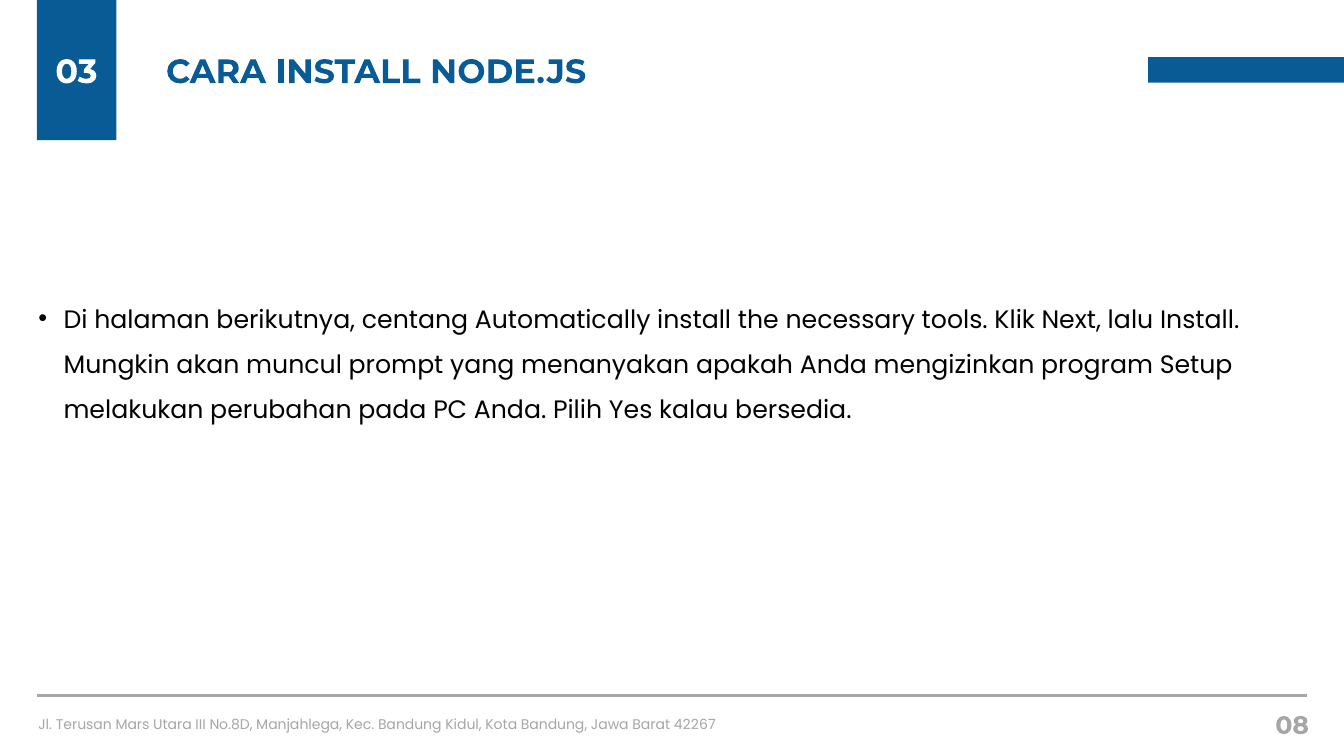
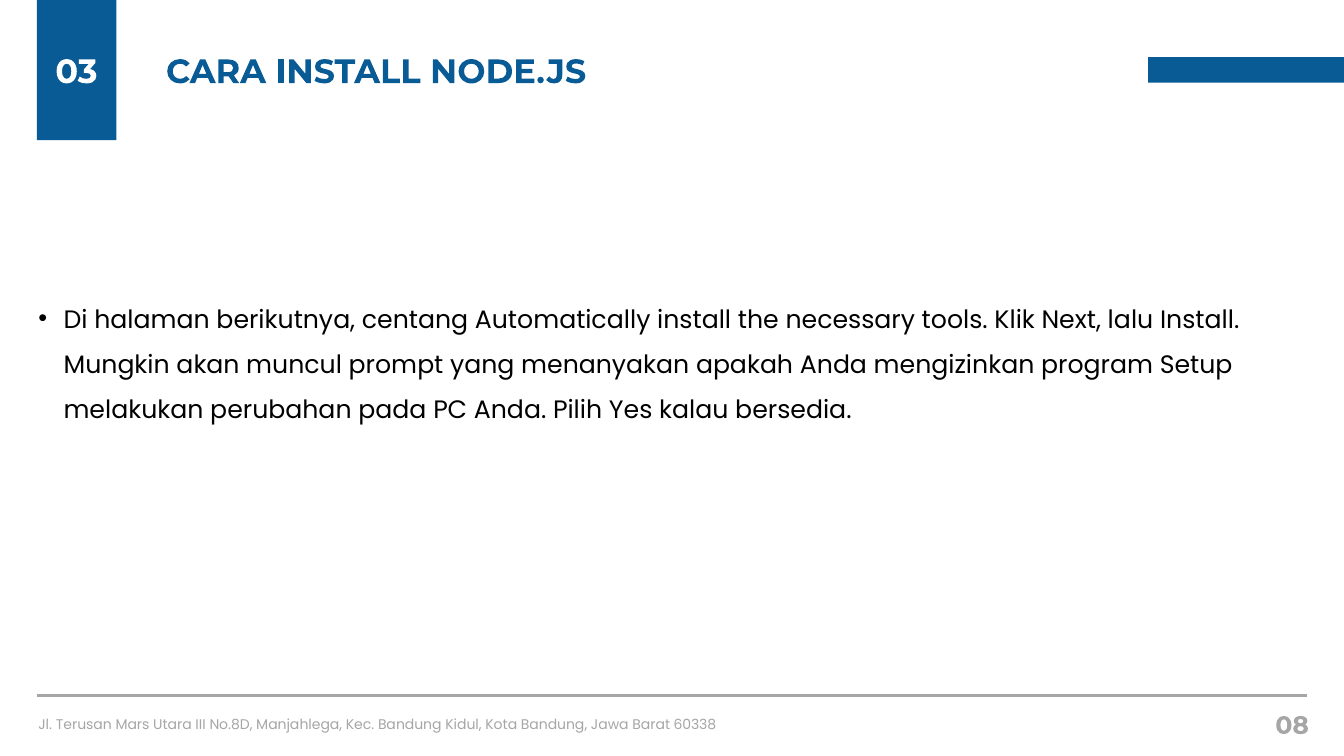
42267: 42267 -> 60338
